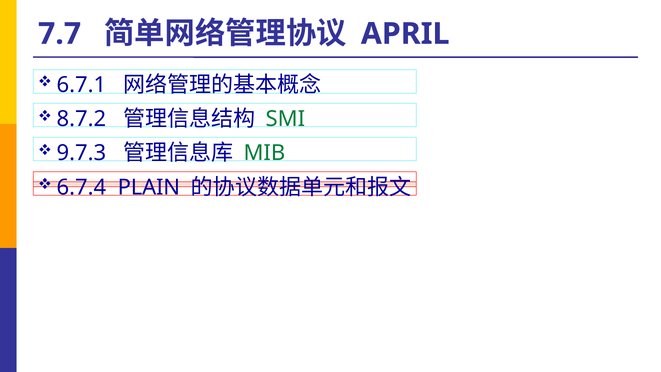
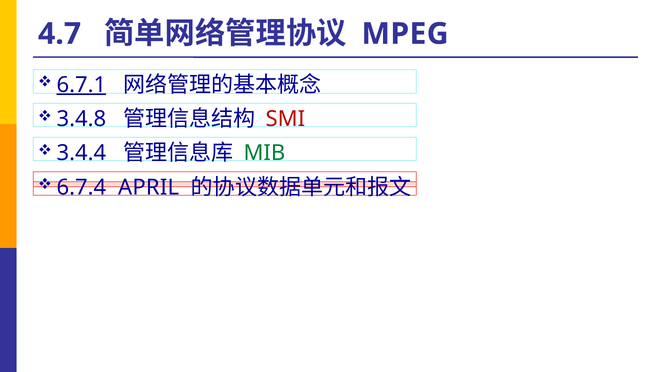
7.7: 7.7 -> 4.7
APRIL: APRIL -> MPEG
6.7.1 underline: none -> present
8.7.2: 8.7.2 -> 3.4.8
SMI colour: green -> red
9.7.3: 9.7.3 -> 3.4.4
PLAIN: PLAIN -> APRIL
